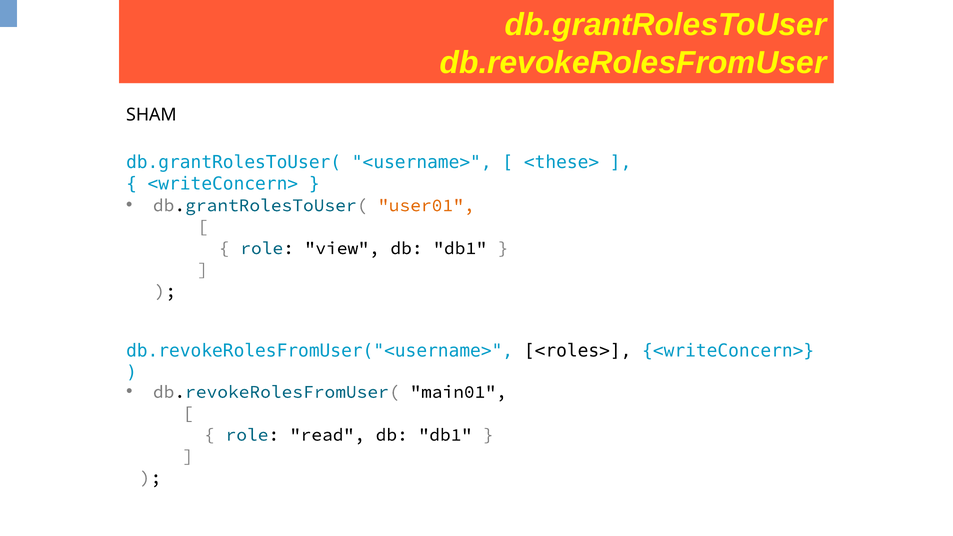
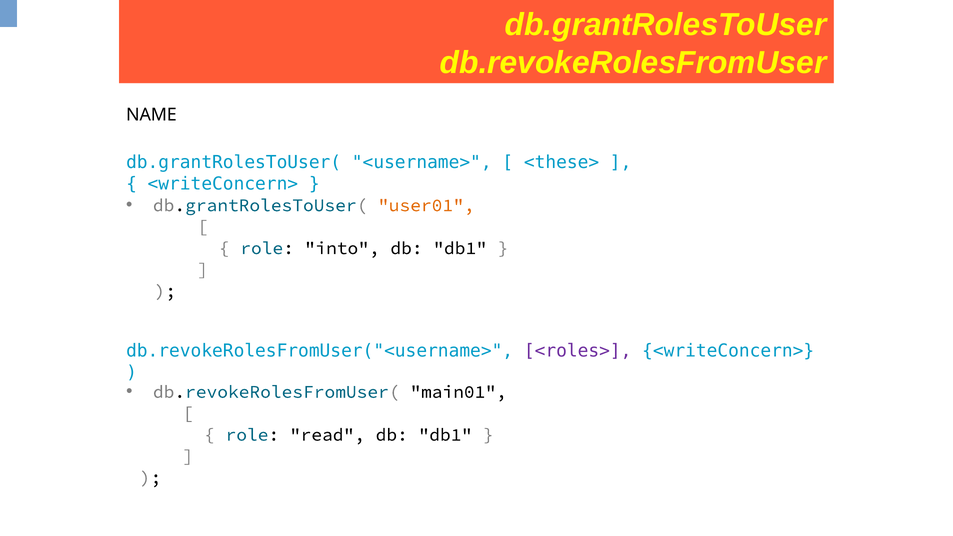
SHAM: SHAM -> NAME
view: view -> into
<roles> colour: black -> purple
